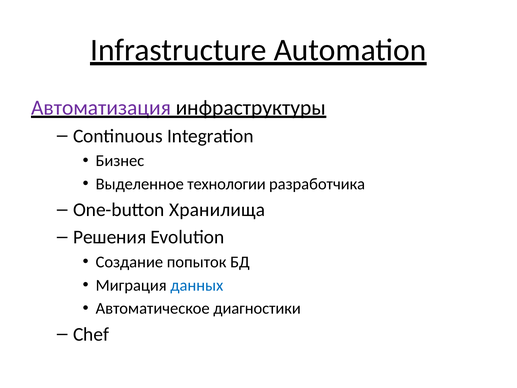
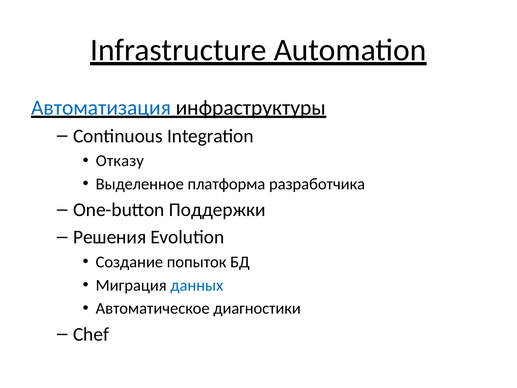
Автоматизация colour: purple -> blue
Бизнес: Бизнес -> Отказу
технологии: технологии -> платформа
Хранилища: Хранилища -> Поддержки
